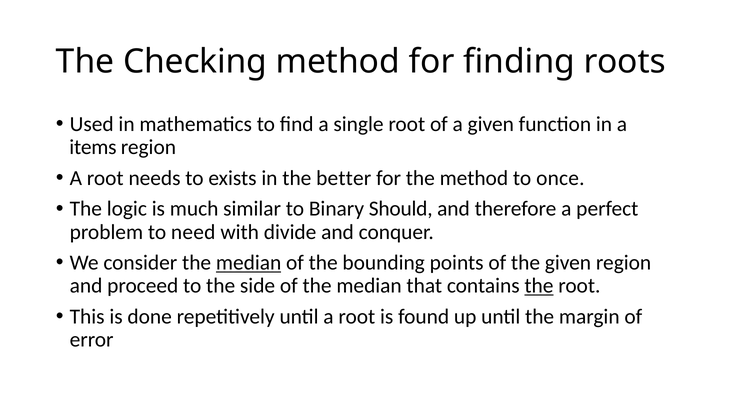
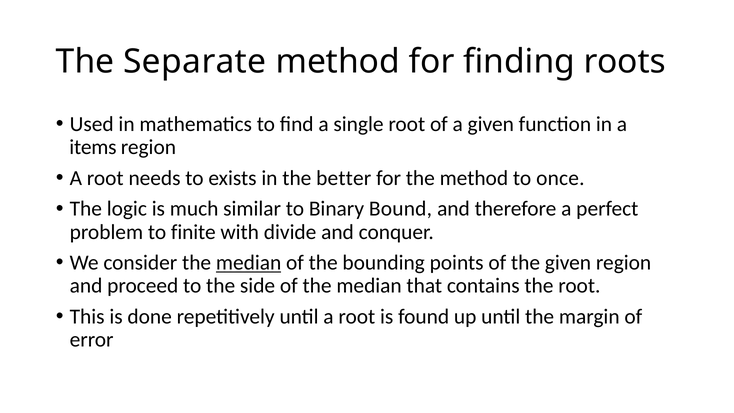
Checking: Checking -> Separate
Should: Should -> Bound
need: need -> finite
the at (539, 286) underline: present -> none
